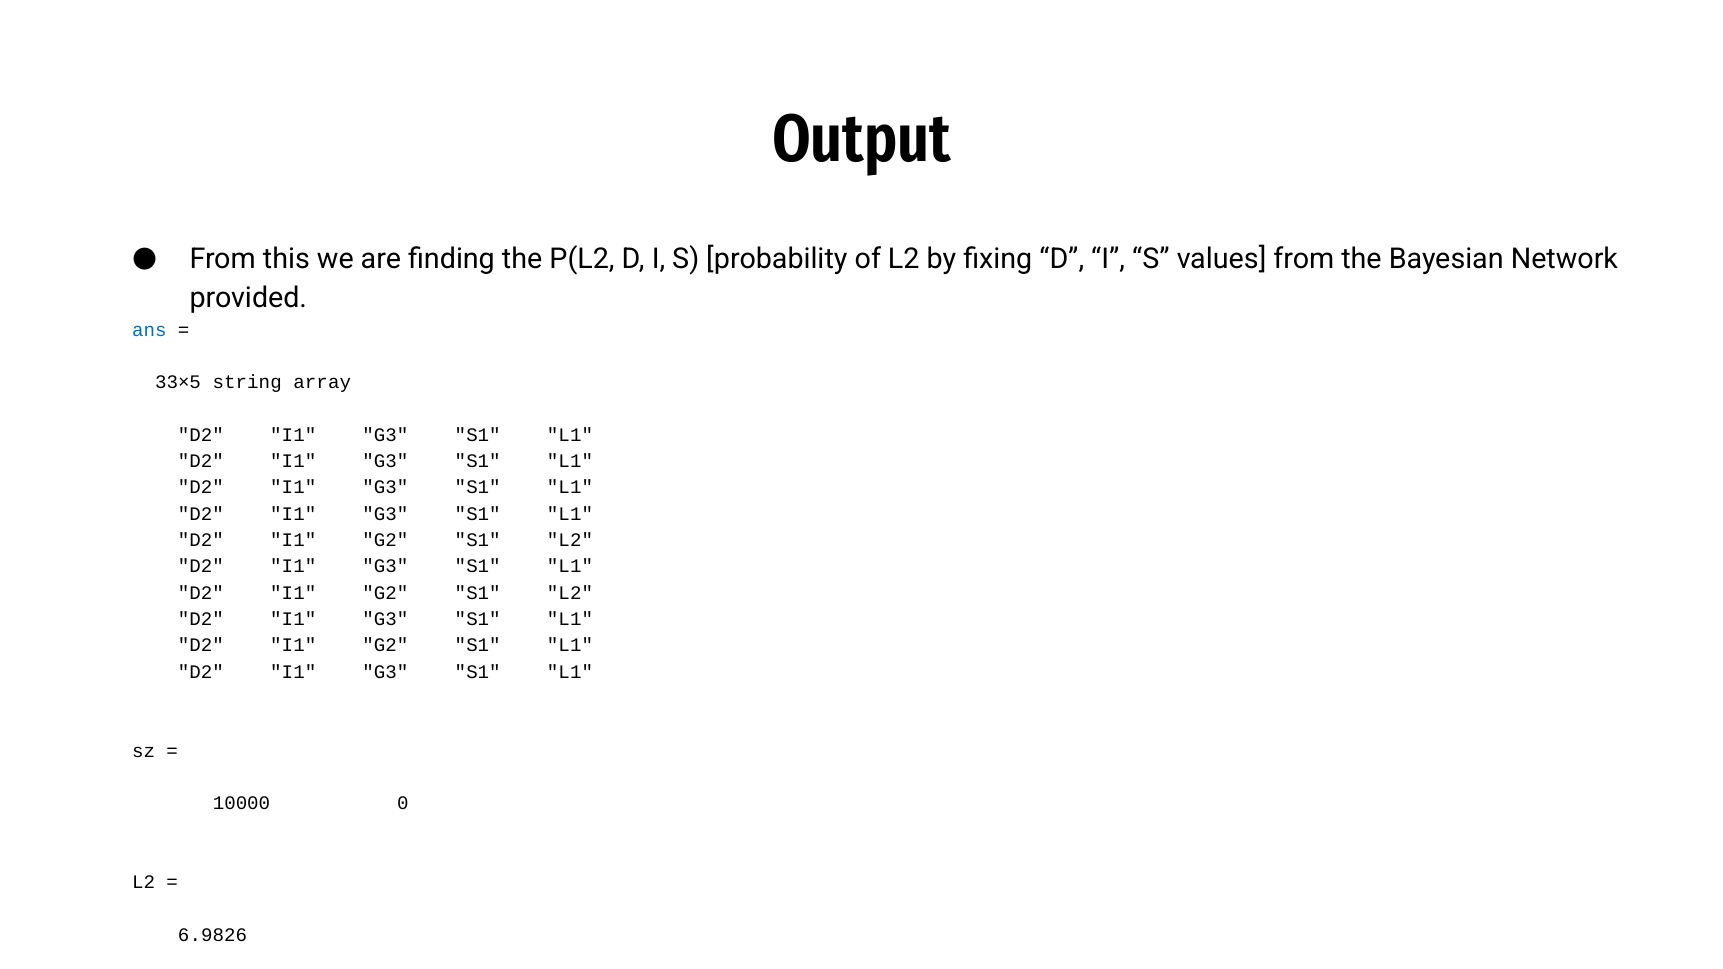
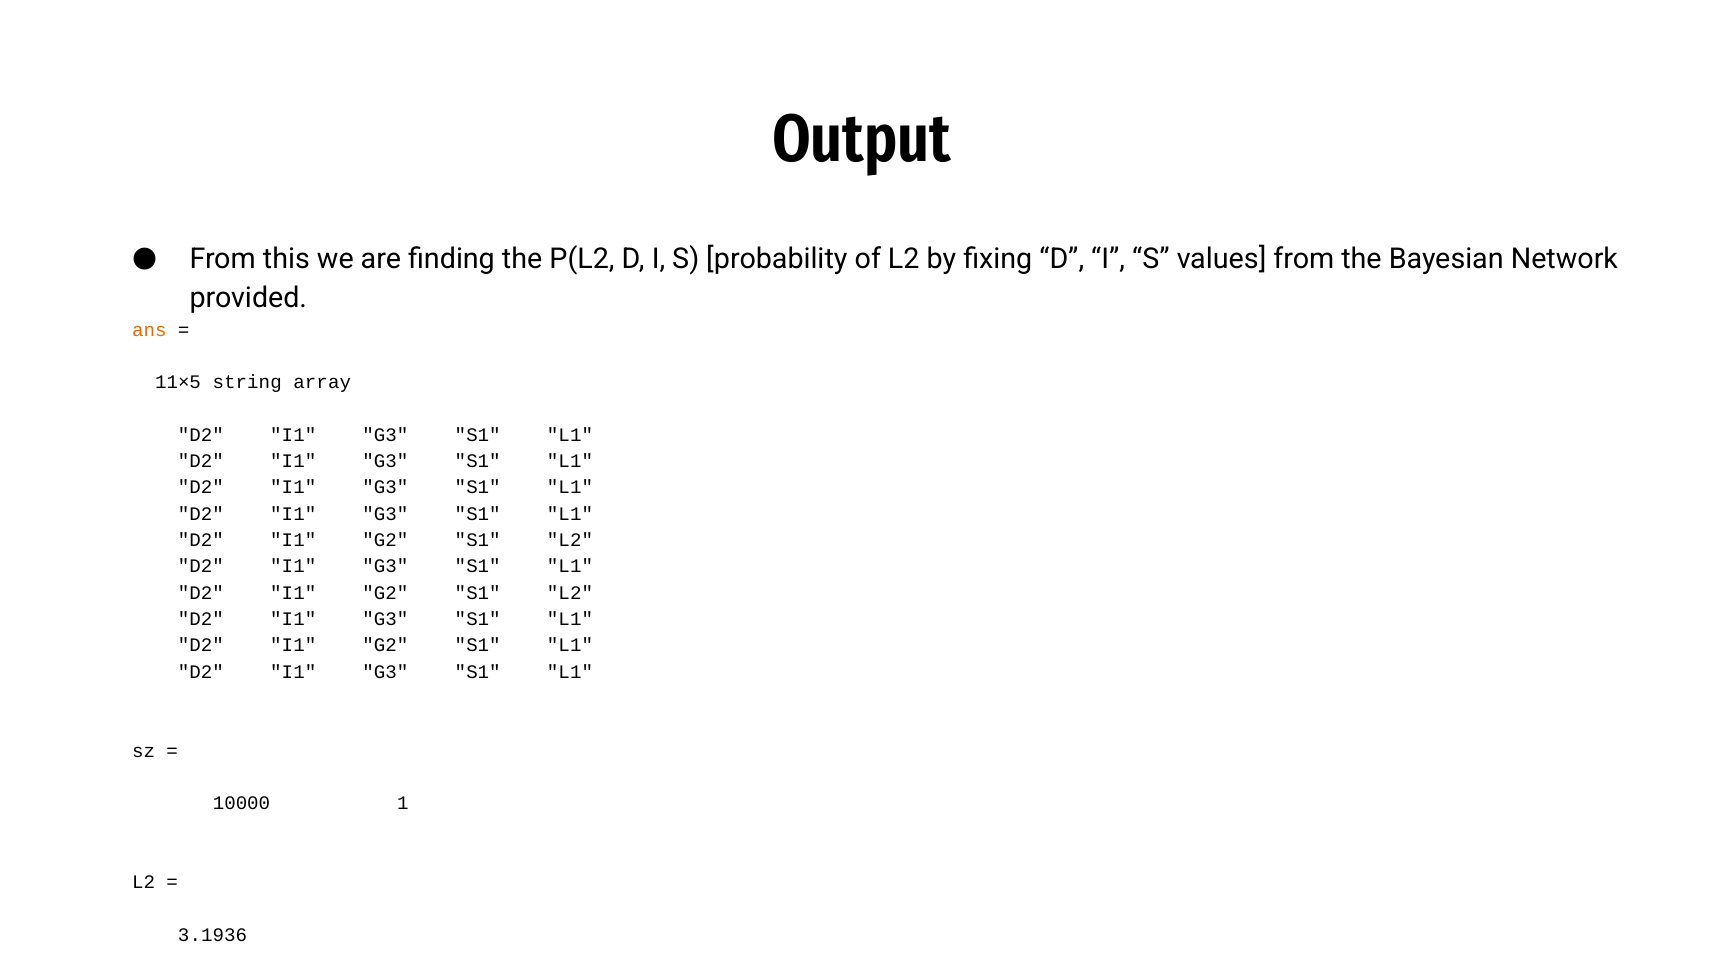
ans colour: blue -> orange
33×5: 33×5 -> 11×5
0: 0 -> 1
6.9826: 6.9826 -> 3.1936
